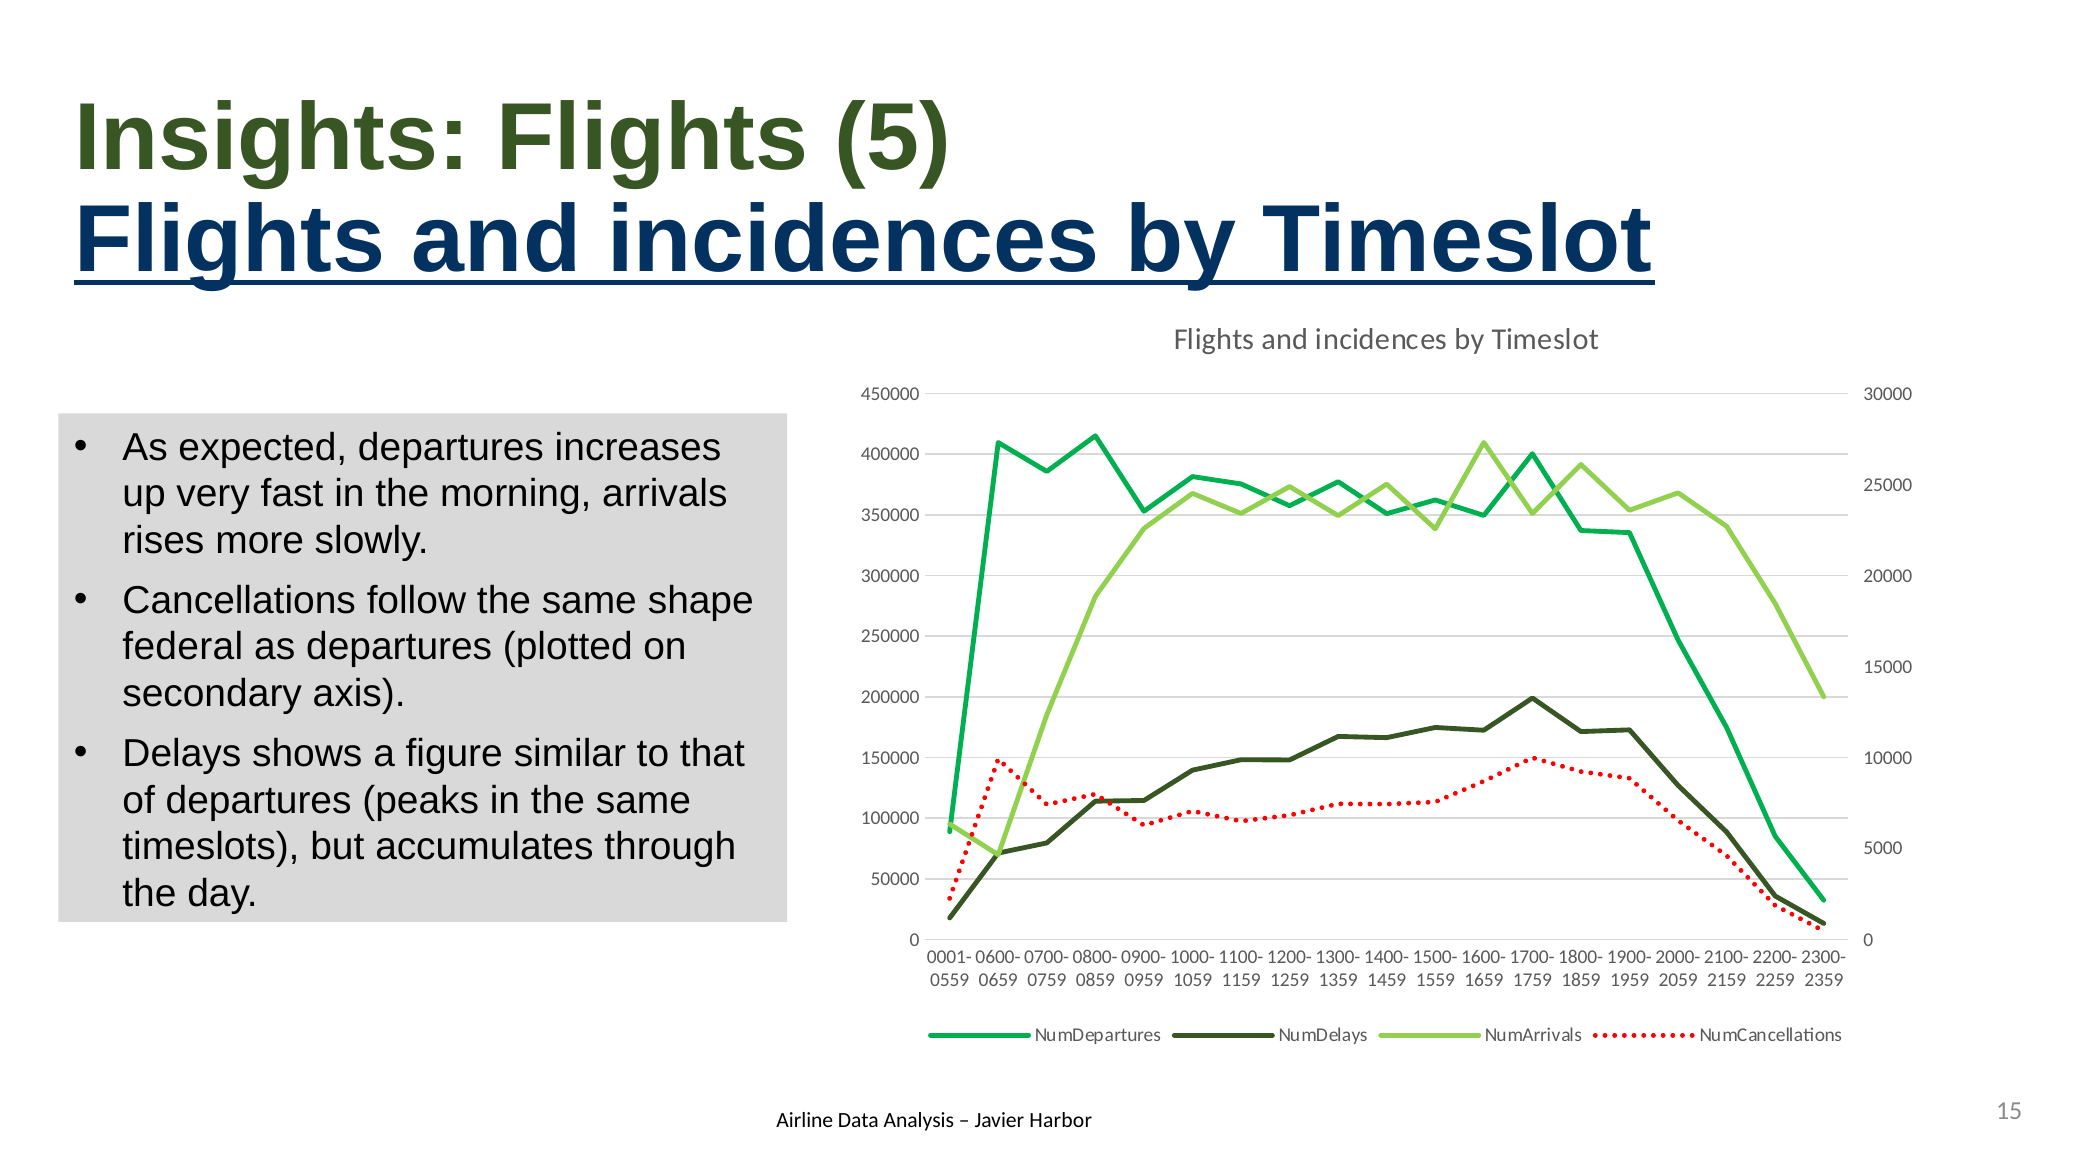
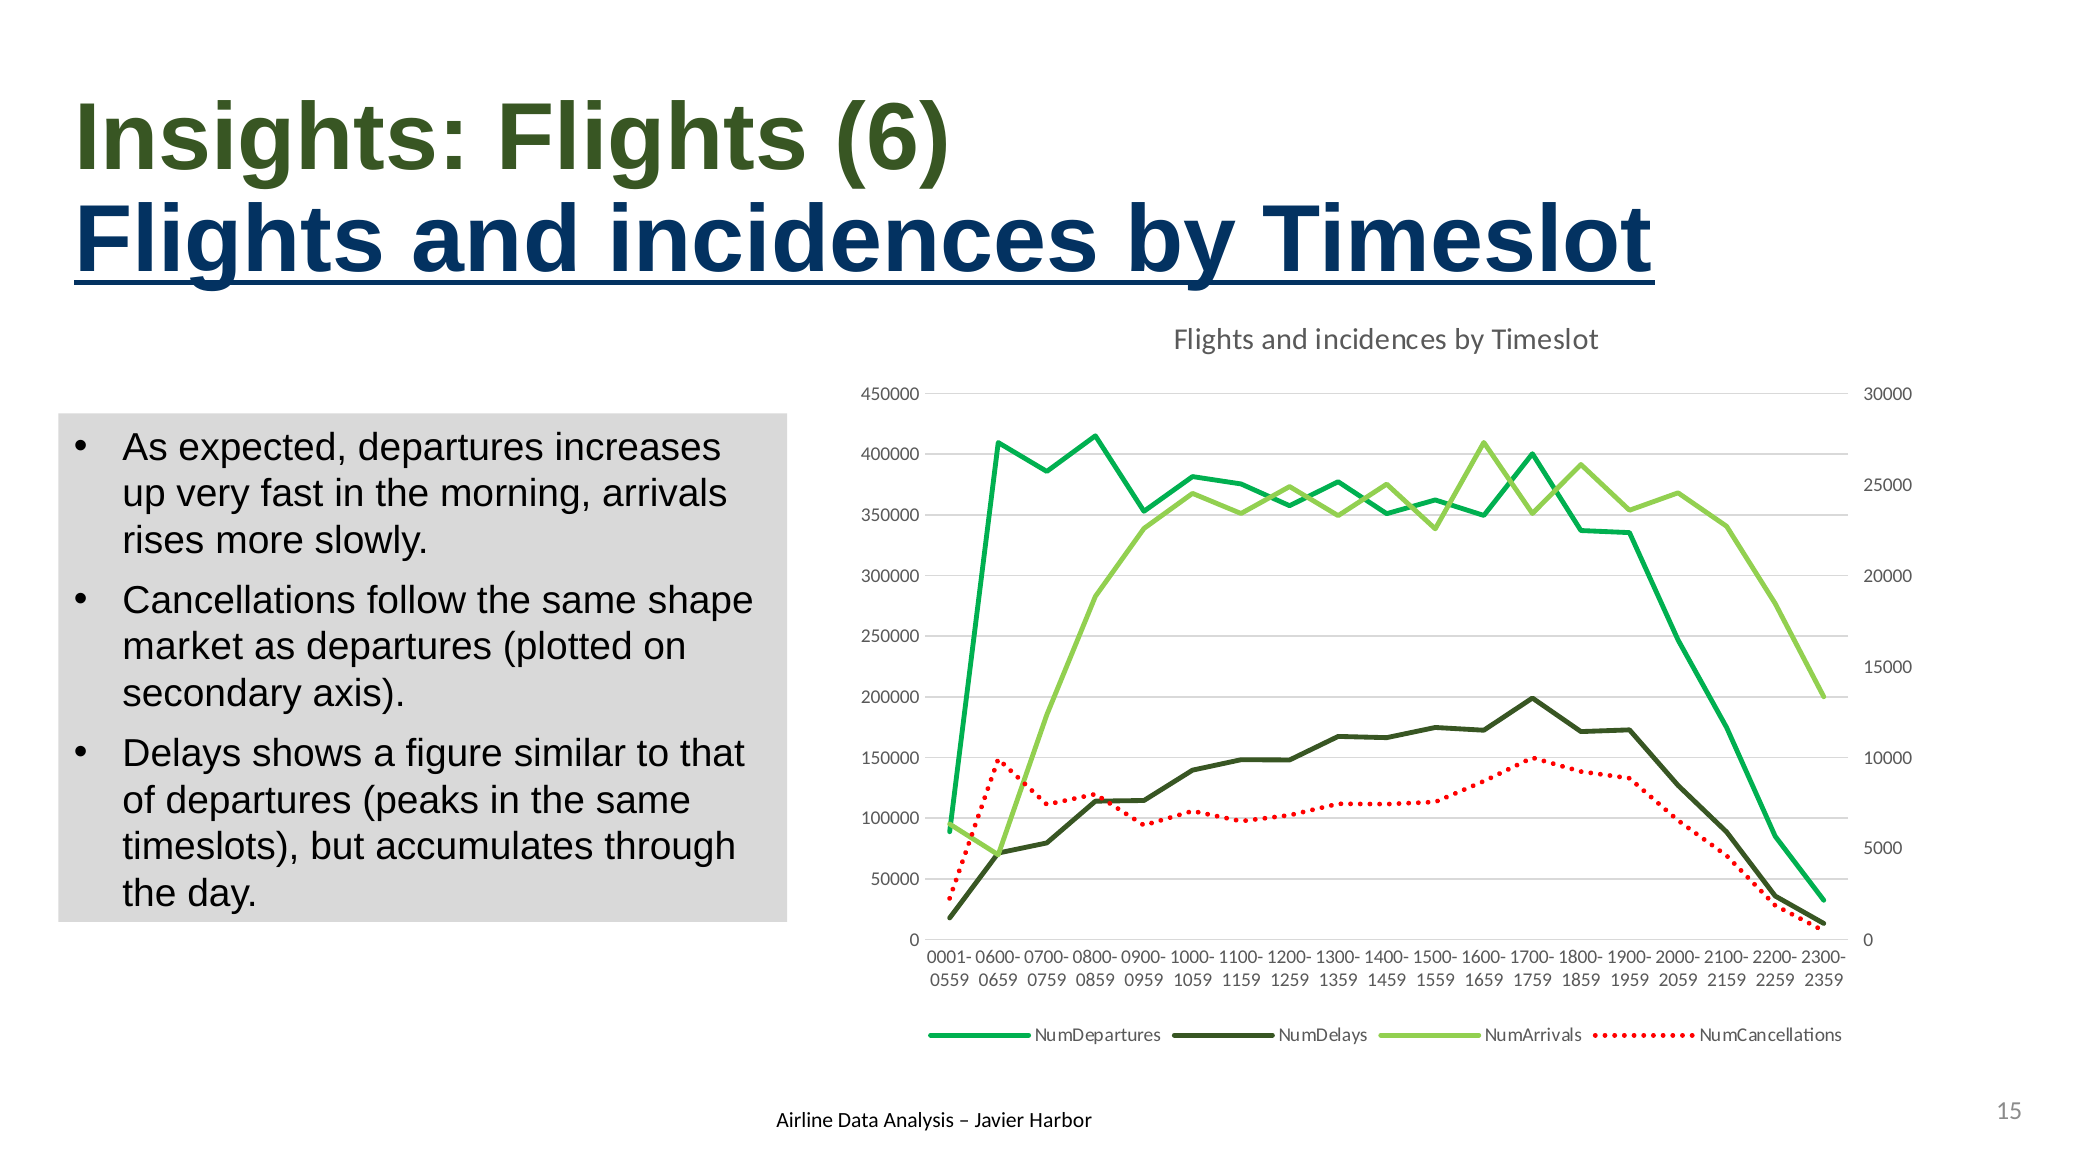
5: 5 -> 6
federal: federal -> market
